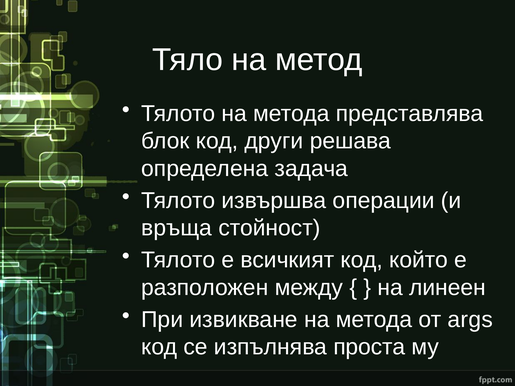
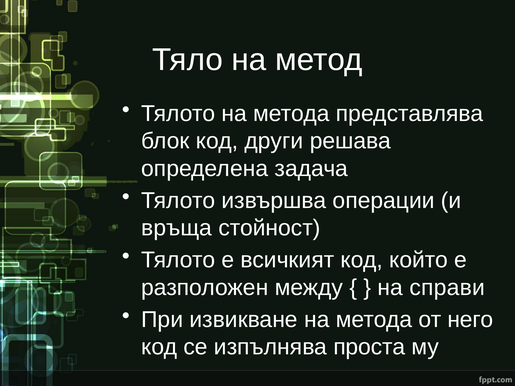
линеен: линеен -> справи
args: args -> него
